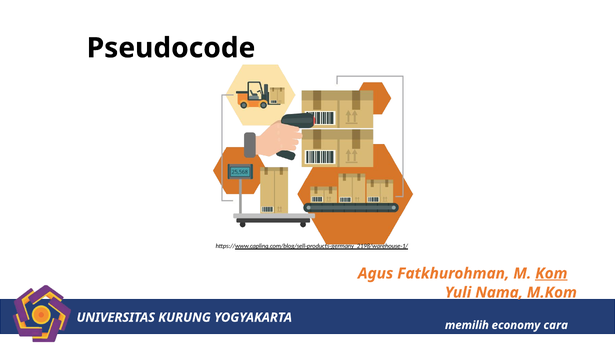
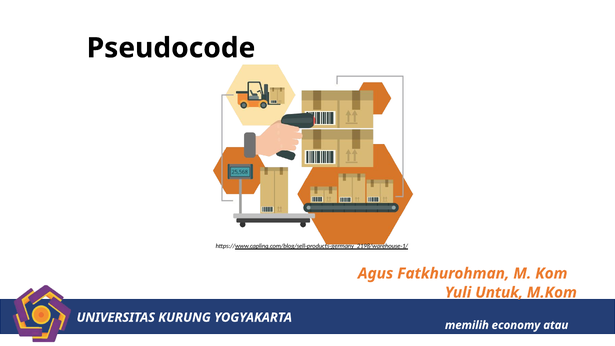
Kom underline: present -> none
Nama: Nama -> Untuk
cara: cara -> atau
